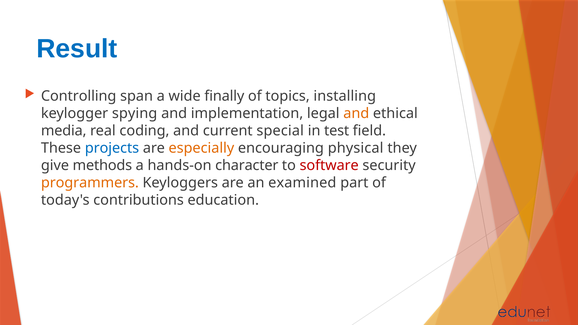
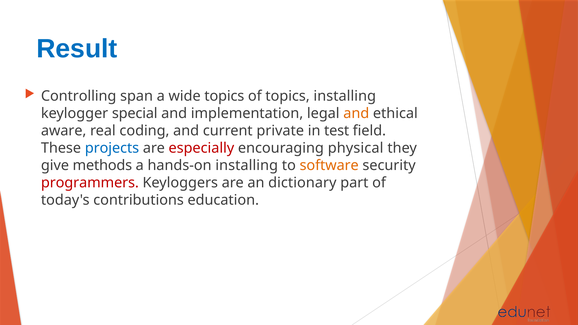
wide finally: finally -> topics
spying: spying -> special
media: media -> aware
special: special -> private
especially colour: orange -> red
hands-on character: character -> installing
software colour: red -> orange
programmers colour: orange -> red
examined: examined -> dictionary
